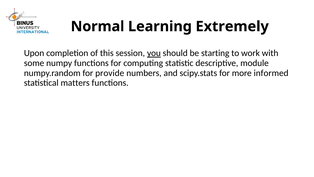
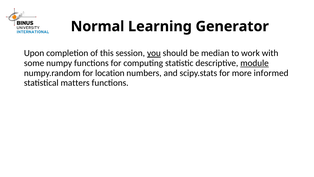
Extremely: Extremely -> Generator
starting: starting -> median
module underline: none -> present
provide: provide -> location
